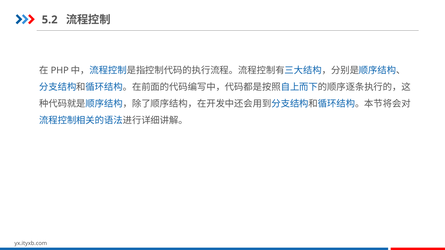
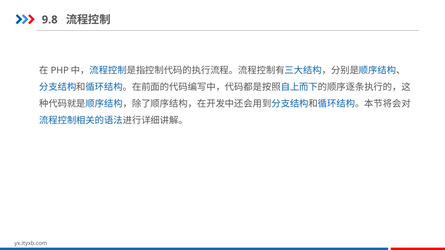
5.2: 5.2 -> 9.8
